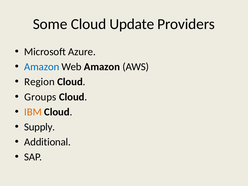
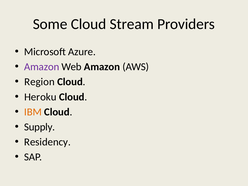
Update: Update -> Stream
Amazon at (42, 67) colour: blue -> purple
Groups: Groups -> Heroku
Additional: Additional -> Residency
